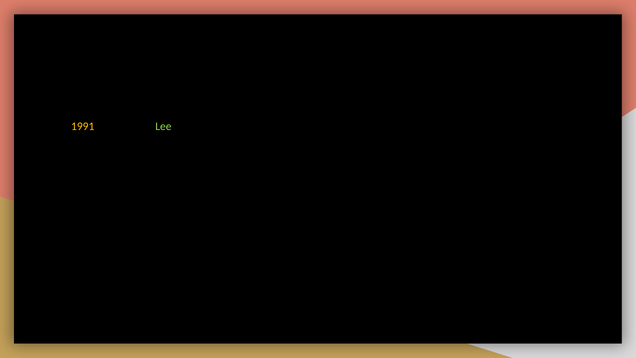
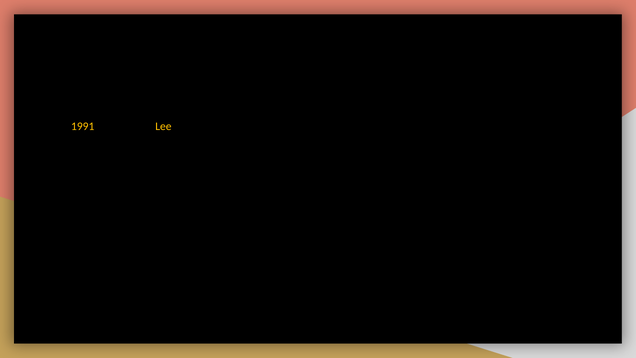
Lee colour: light green -> yellow
